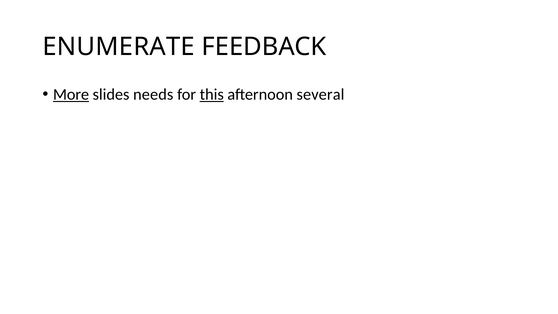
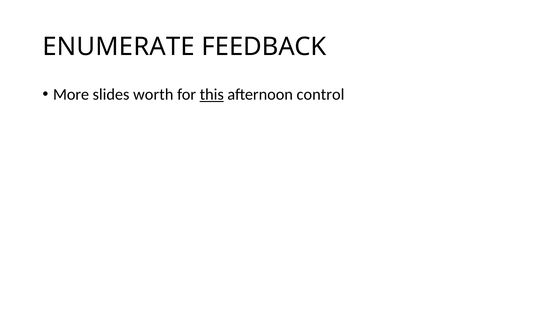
More underline: present -> none
needs: needs -> worth
several: several -> control
